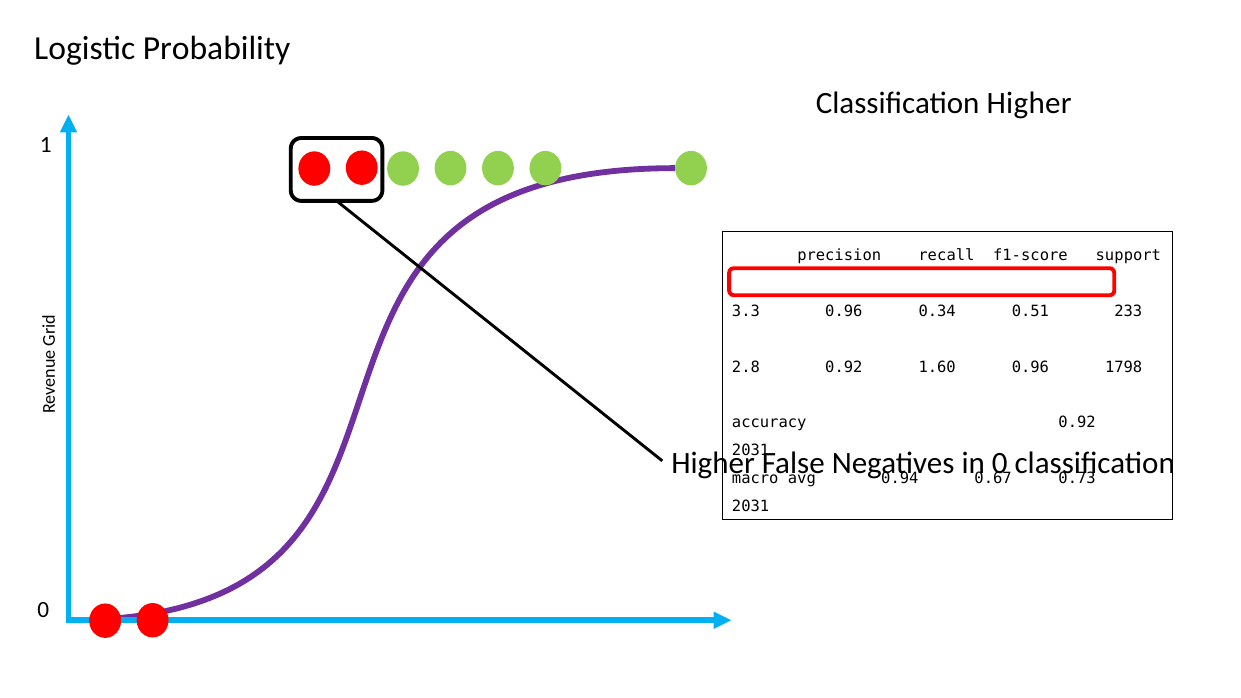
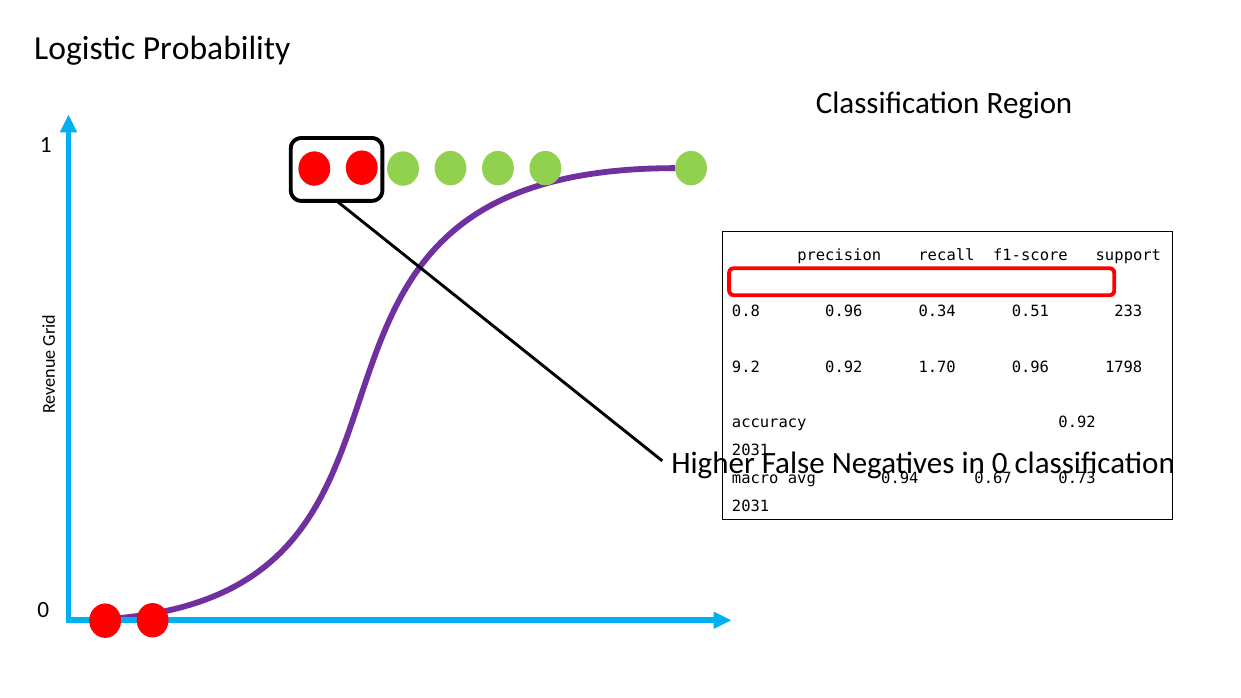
Classification Higher: Higher -> Region
3.3: 3.3 -> 0.8
2.8: 2.8 -> 9.2
1.60: 1.60 -> 1.70
